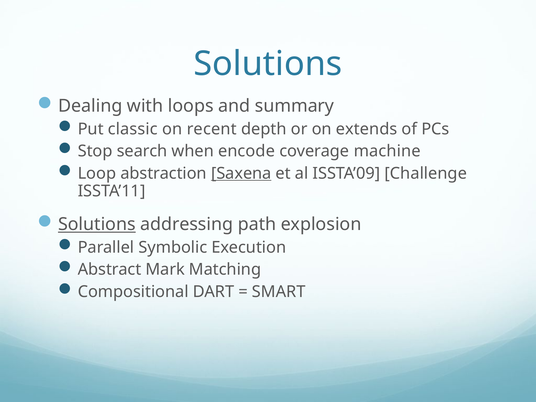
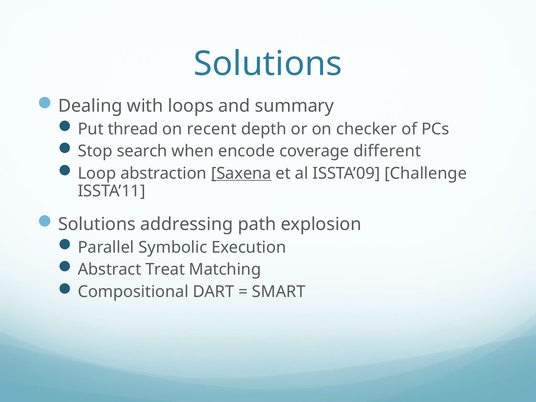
classic: classic -> thread
extends: extends -> checker
machine: machine -> different
Solutions at (97, 224) underline: present -> none
Mark: Mark -> Treat
